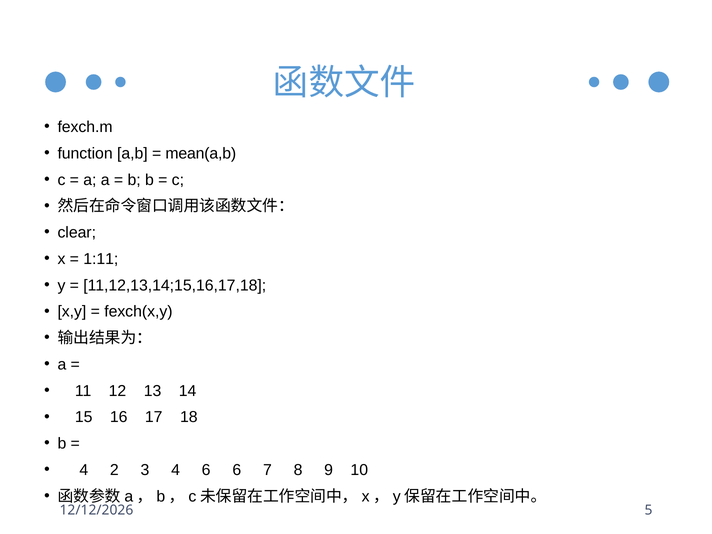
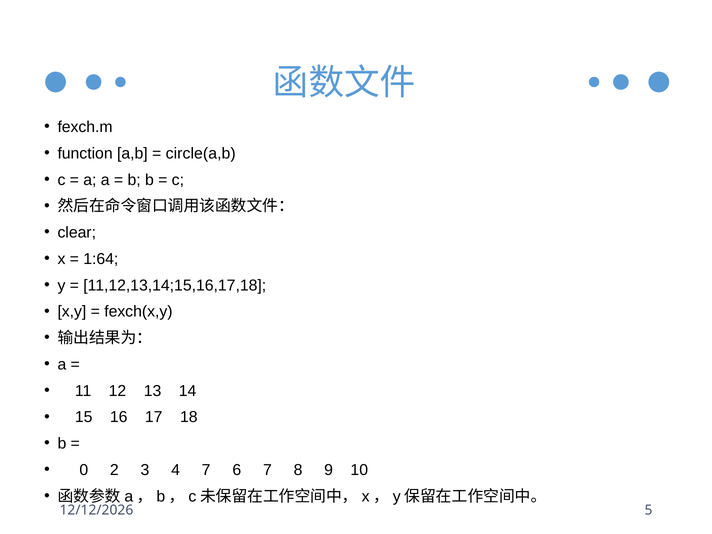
mean(a,b: mean(a,b -> circle(a,b
1:11: 1:11 -> 1:64
4 at (84, 470): 4 -> 0
4 6: 6 -> 7
